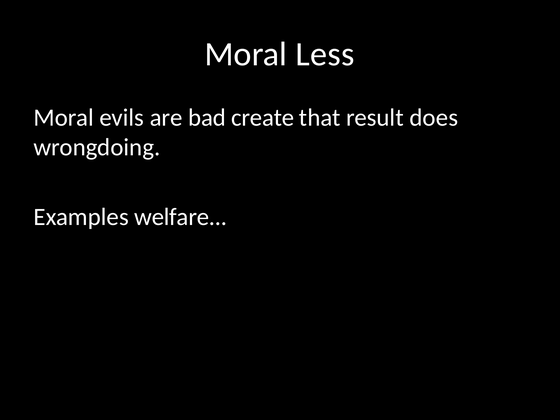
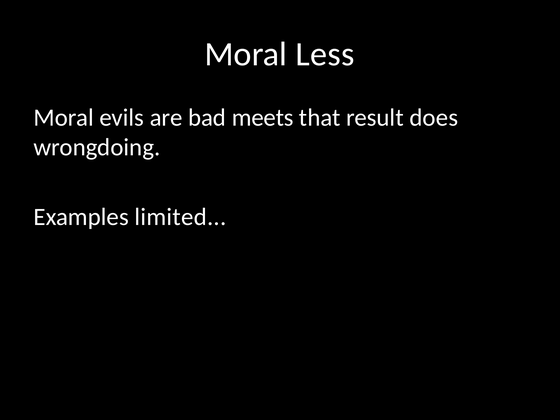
create: create -> meets
welfare: welfare -> limited
